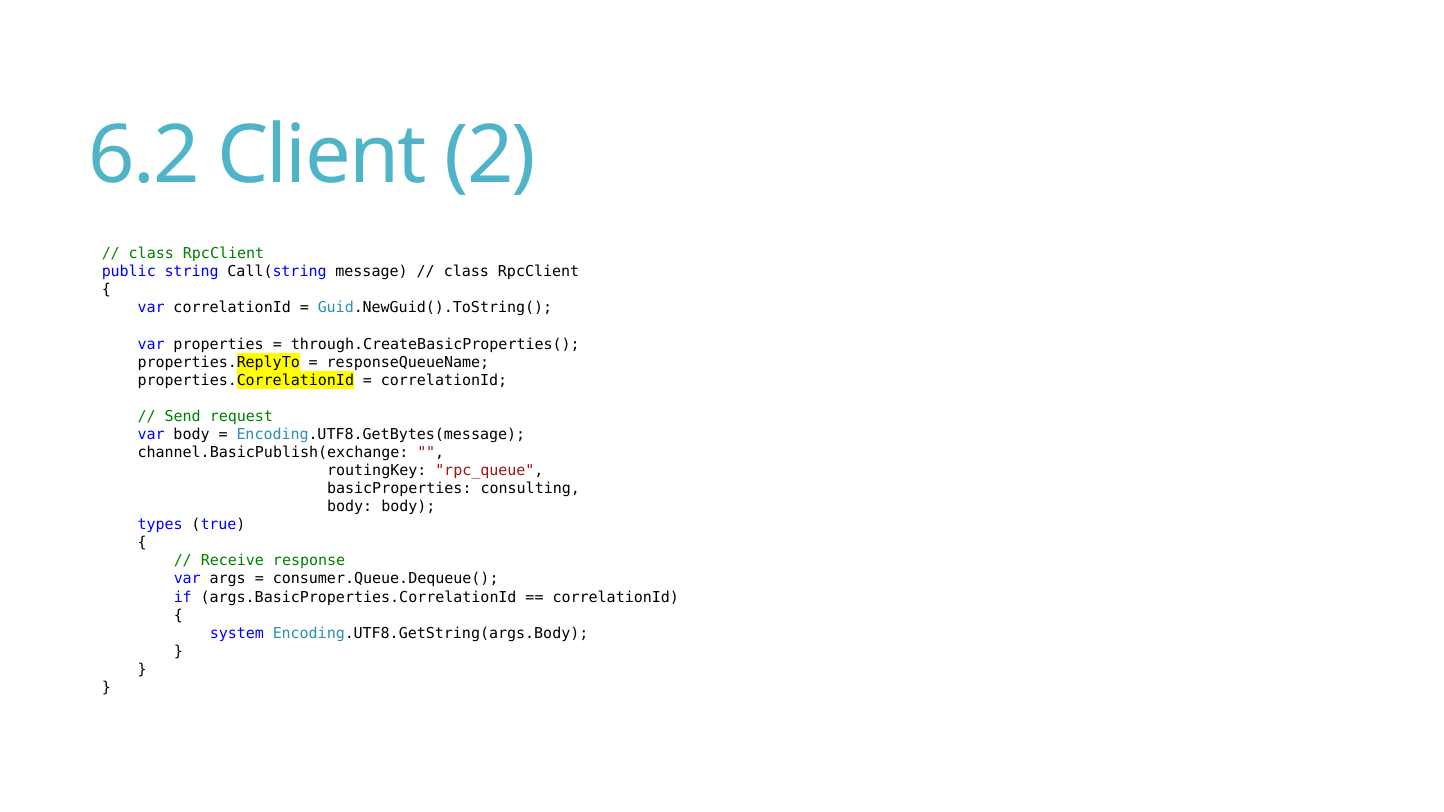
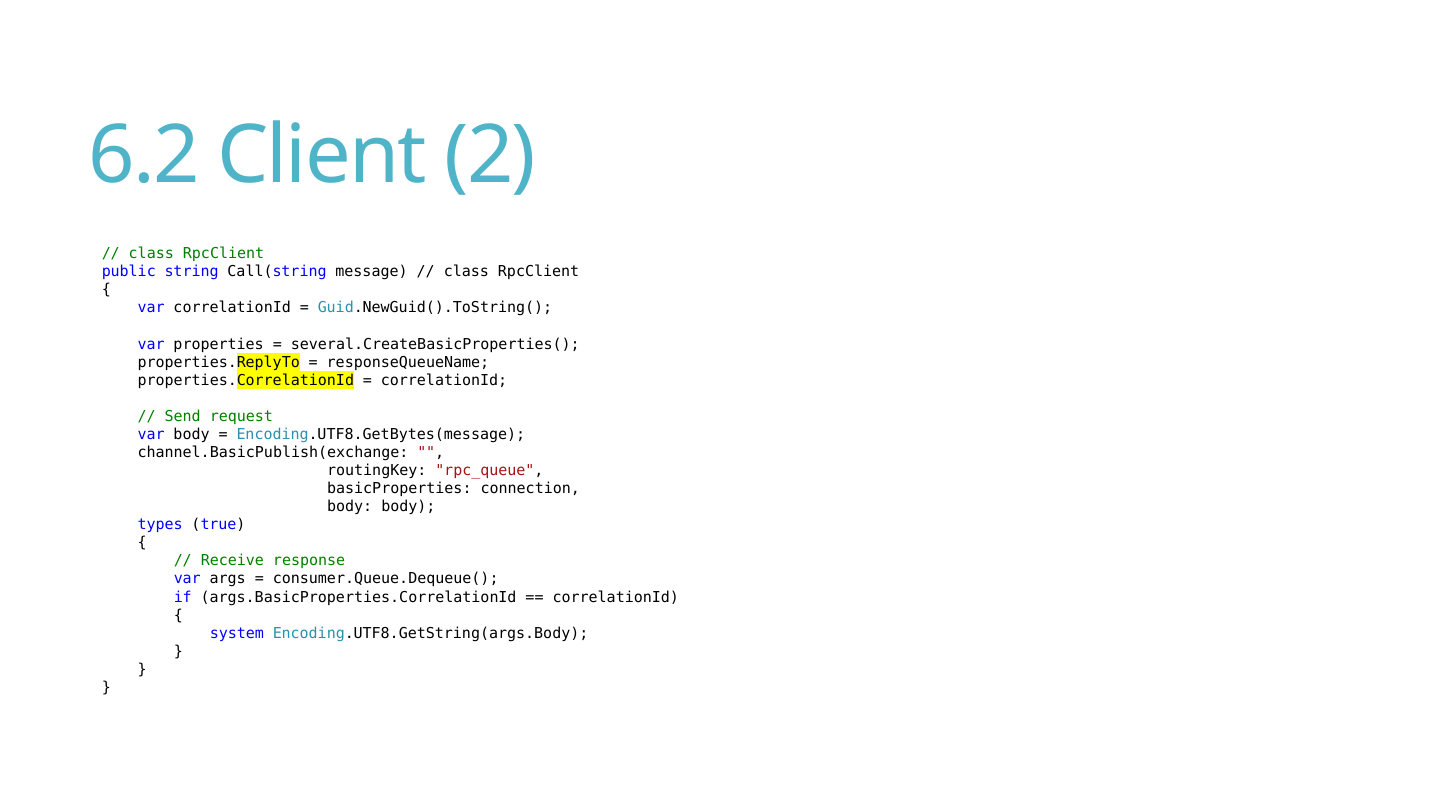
through.CreateBasicProperties(: through.CreateBasicProperties( -> several.CreateBasicProperties(
consulting: consulting -> connection
